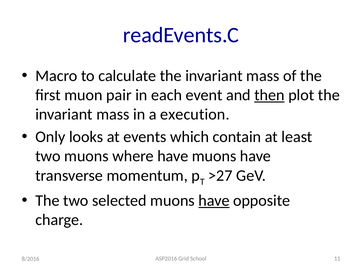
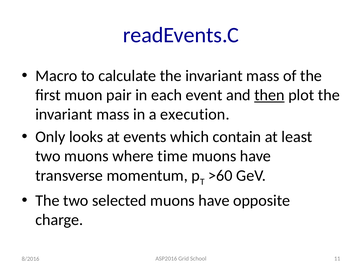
where have: have -> time
>27: >27 -> >60
have at (214, 201) underline: present -> none
